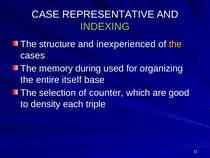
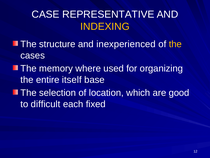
INDEXING colour: light green -> yellow
during: during -> where
counter: counter -> location
density: density -> difficult
triple: triple -> fixed
